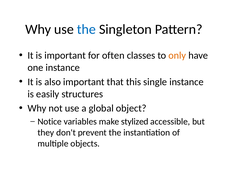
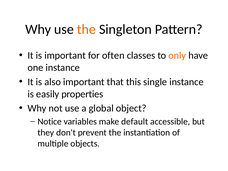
the at (86, 29) colour: blue -> orange
structures: structures -> properties
stylized: stylized -> default
